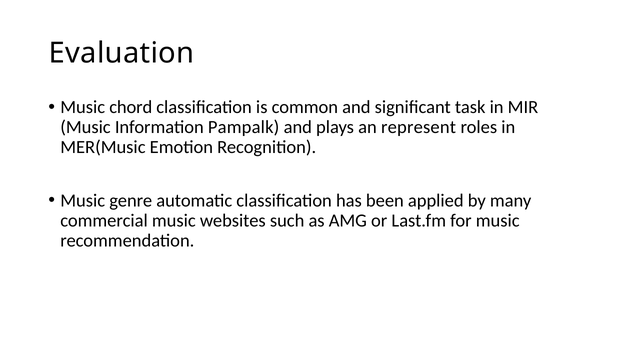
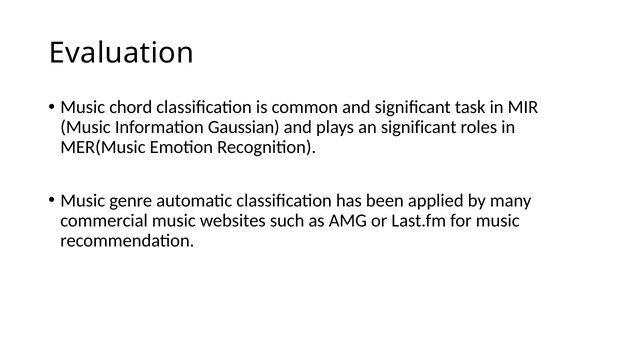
Pampalk: Pampalk -> Gaussian
an represent: represent -> significant
